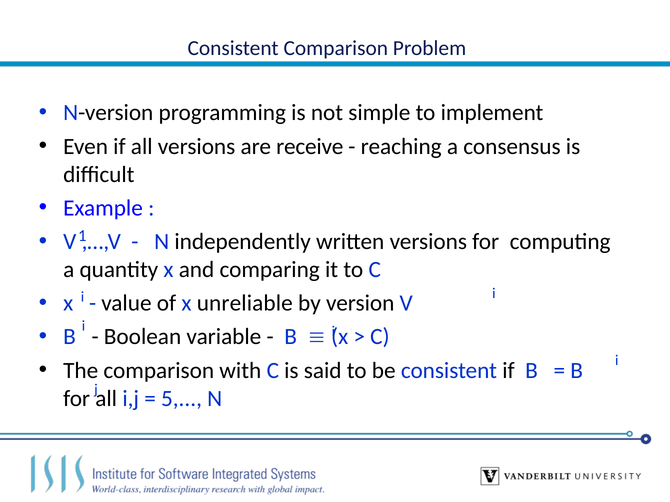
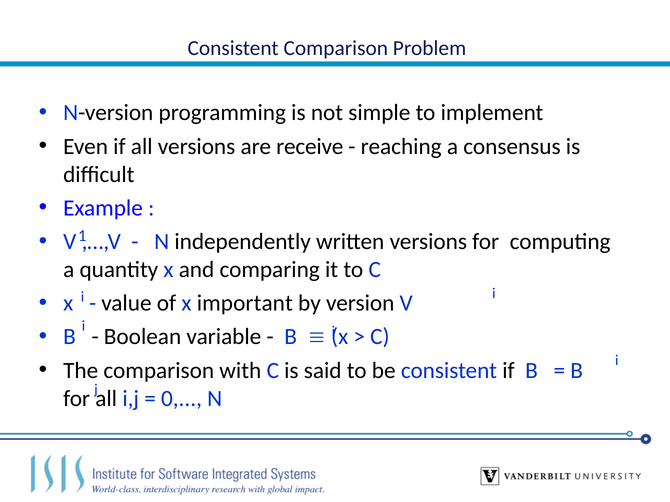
unreliable: unreliable -> important
5: 5 -> 0
